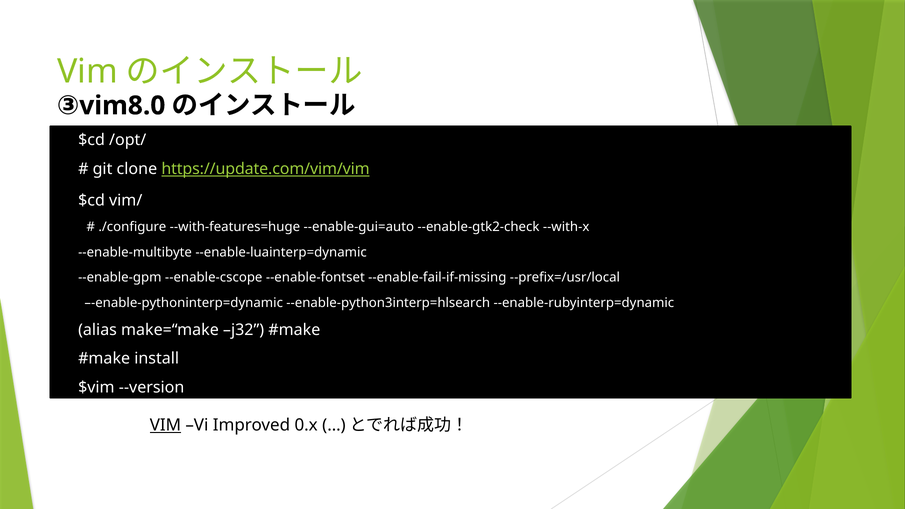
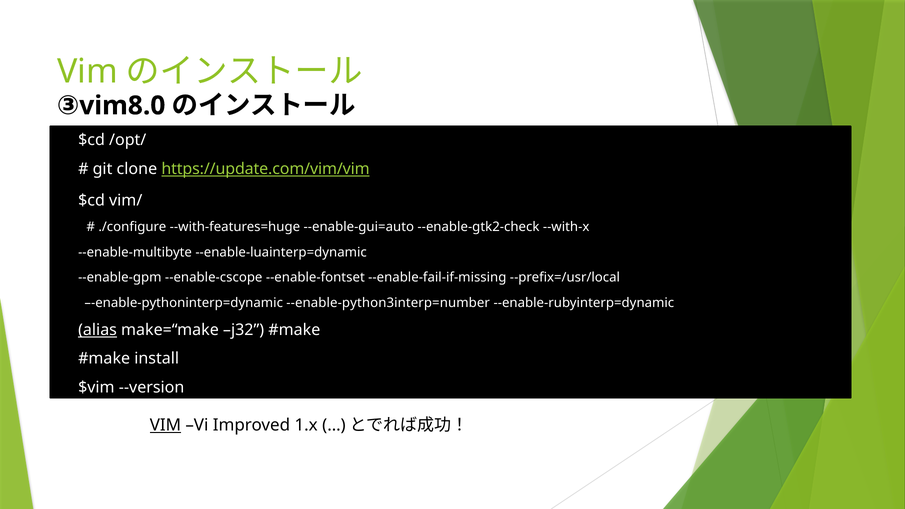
--enable-python3interp=hlsearch: --enable-python3interp=hlsearch -> --enable-python3interp=number
alias underline: none -> present
0.x: 0.x -> 1.x
